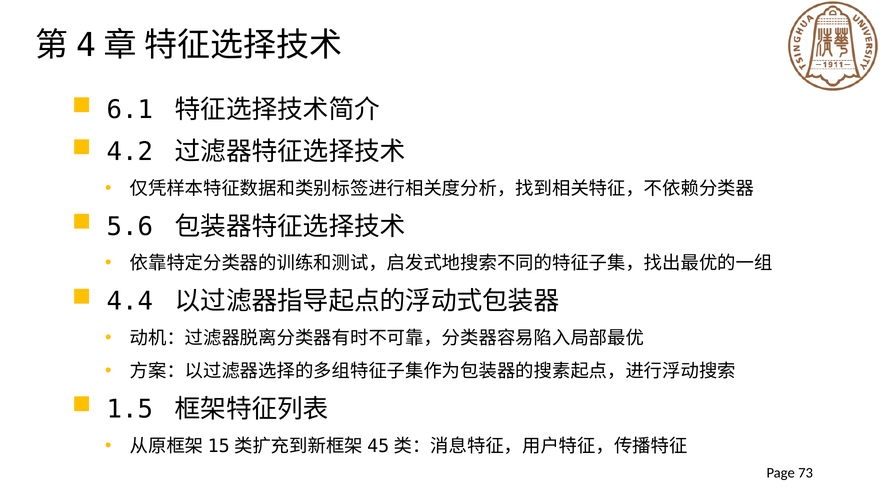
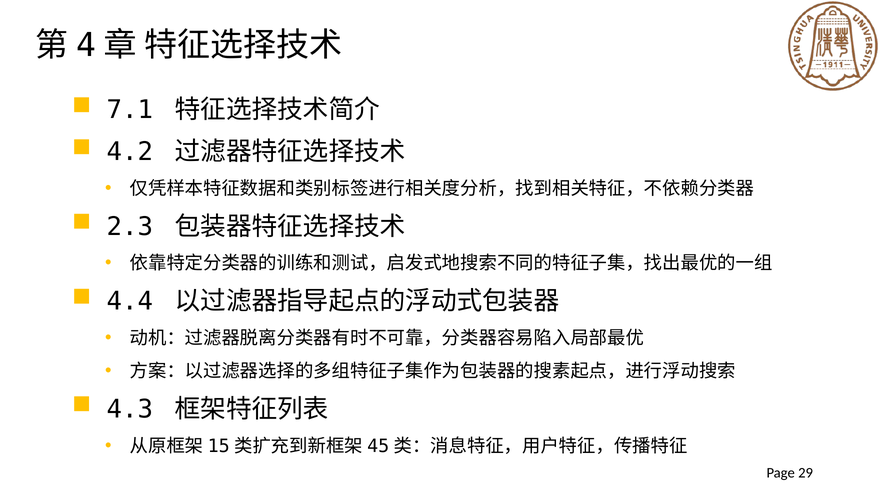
6.1: 6.1 -> 7.1
5.6: 5.6 -> 2.3
1.5: 1.5 -> 4.3
73: 73 -> 29
